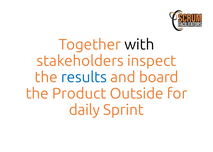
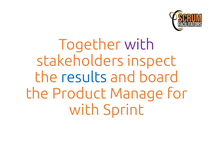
with at (139, 44) colour: black -> purple
Outside: Outside -> Manage
daily at (84, 110): daily -> with
